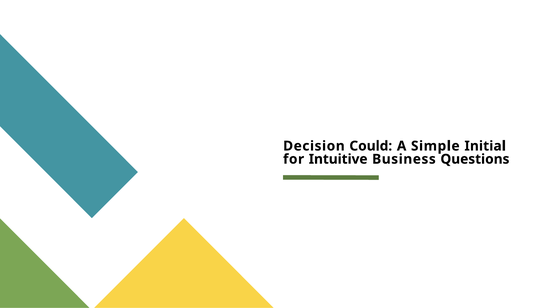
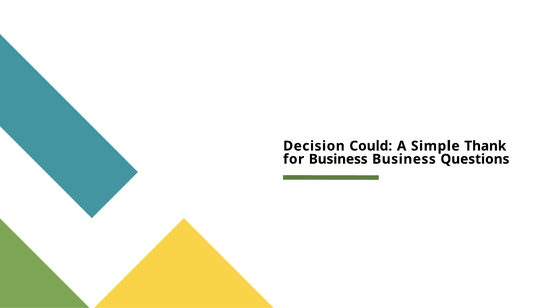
Initial: Initial -> Thank
for Intuitive: Intuitive -> Business
